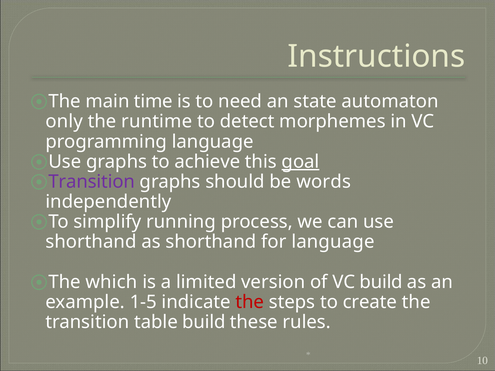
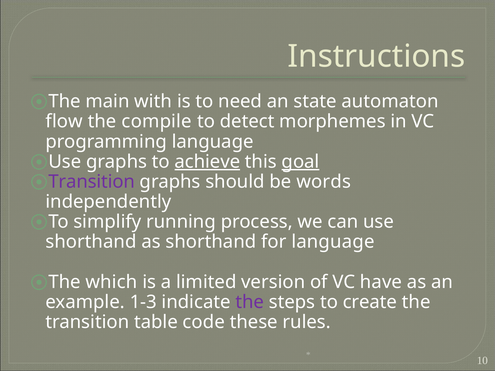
time: time -> with
only: only -> flow
runtime: runtime -> compile
achieve underline: none -> present
VC build: build -> have
1-5: 1-5 -> 1-3
the at (250, 302) colour: red -> purple
table build: build -> code
